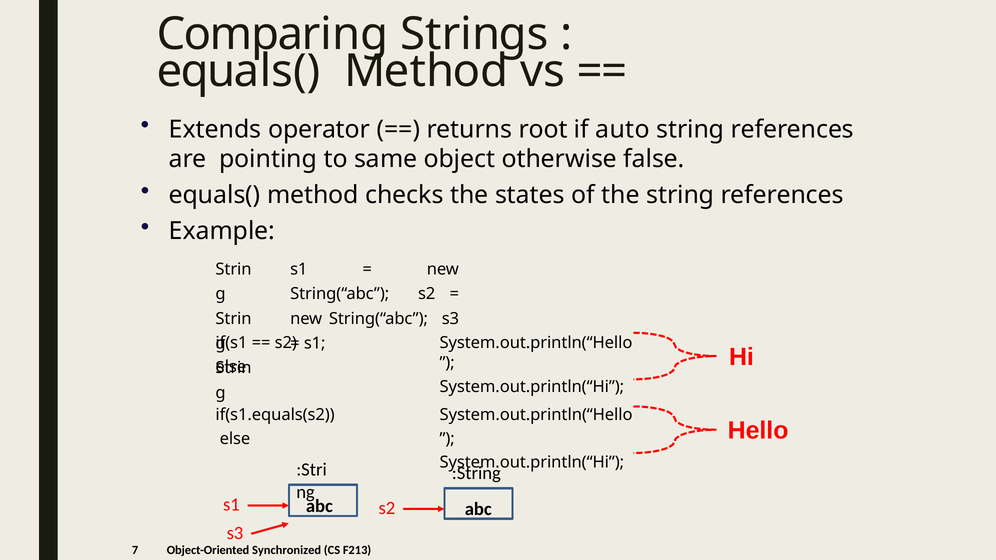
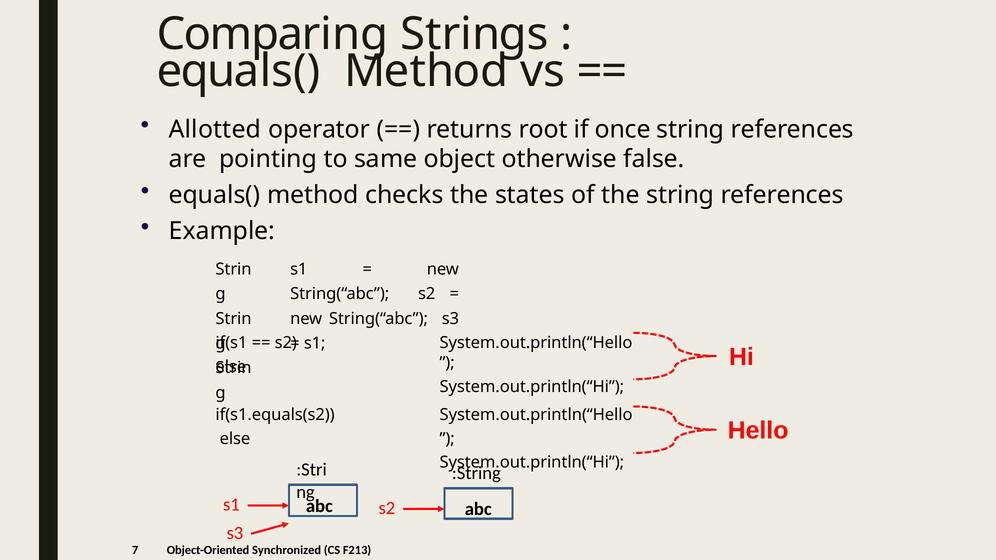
Extends: Extends -> Allotted
auto: auto -> once
